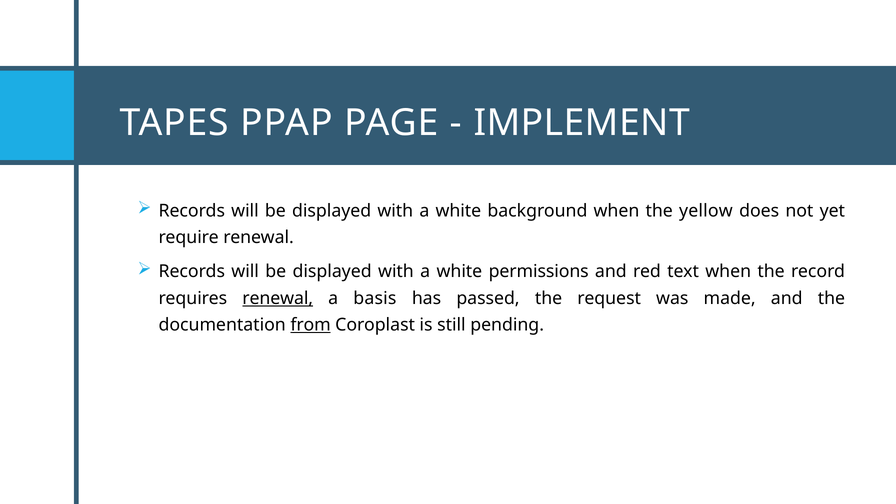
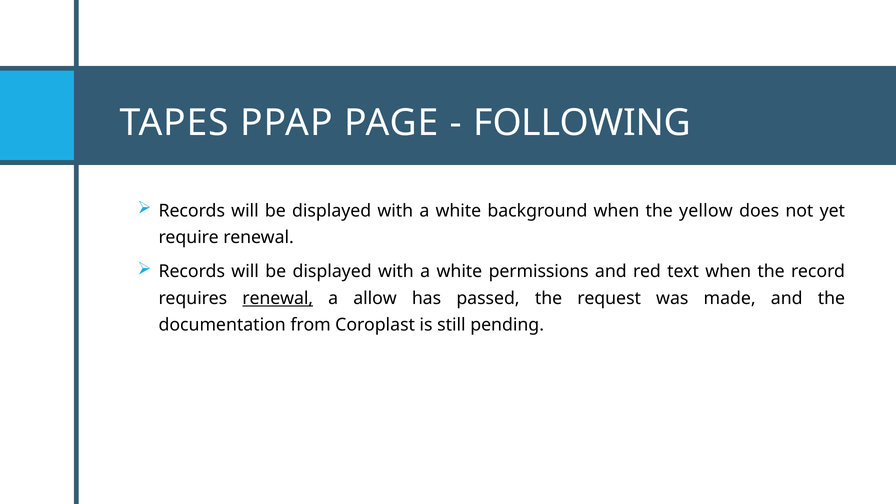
IMPLEMENT: IMPLEMENT -> FOLLOWING
basis: basis -> allow
from underline: present -> none
